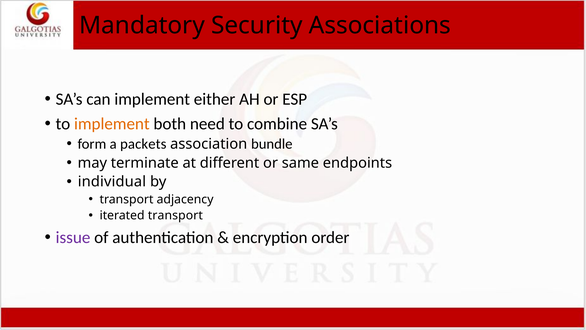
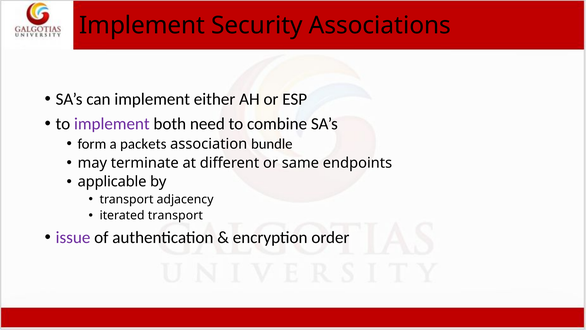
Mandatory at (142, 26): Mandatory -> Implement
implement at (112, 124) colour: orange -> purple
individual: individual -> applicable
